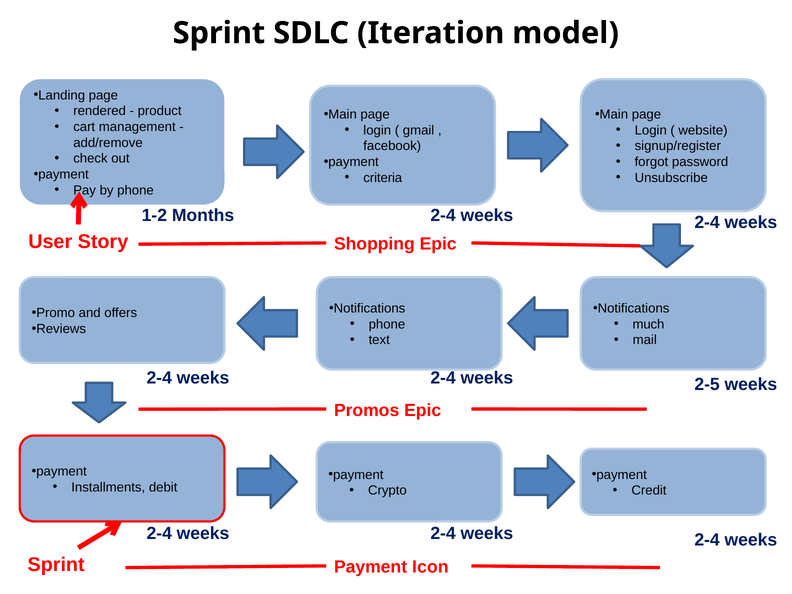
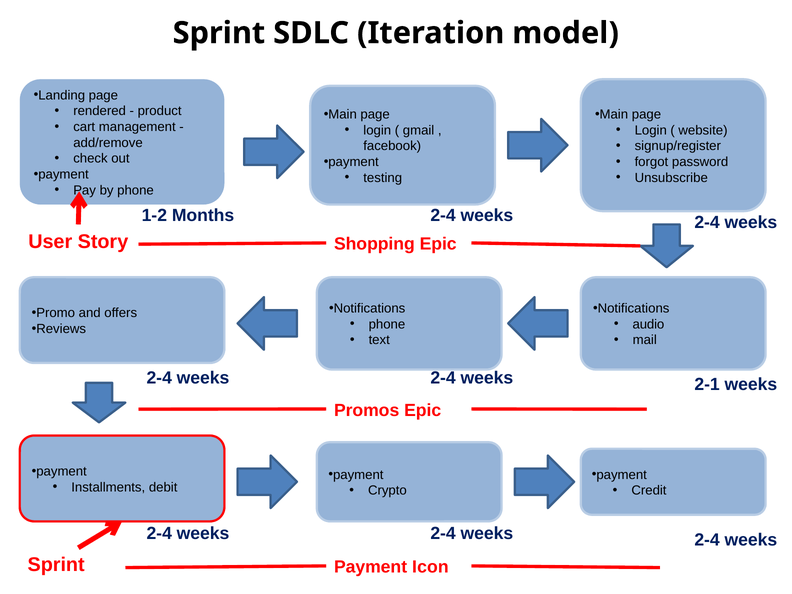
criteria: criteria -> testing
much: much -> audio
2-5: 2-5 -> 2-1
